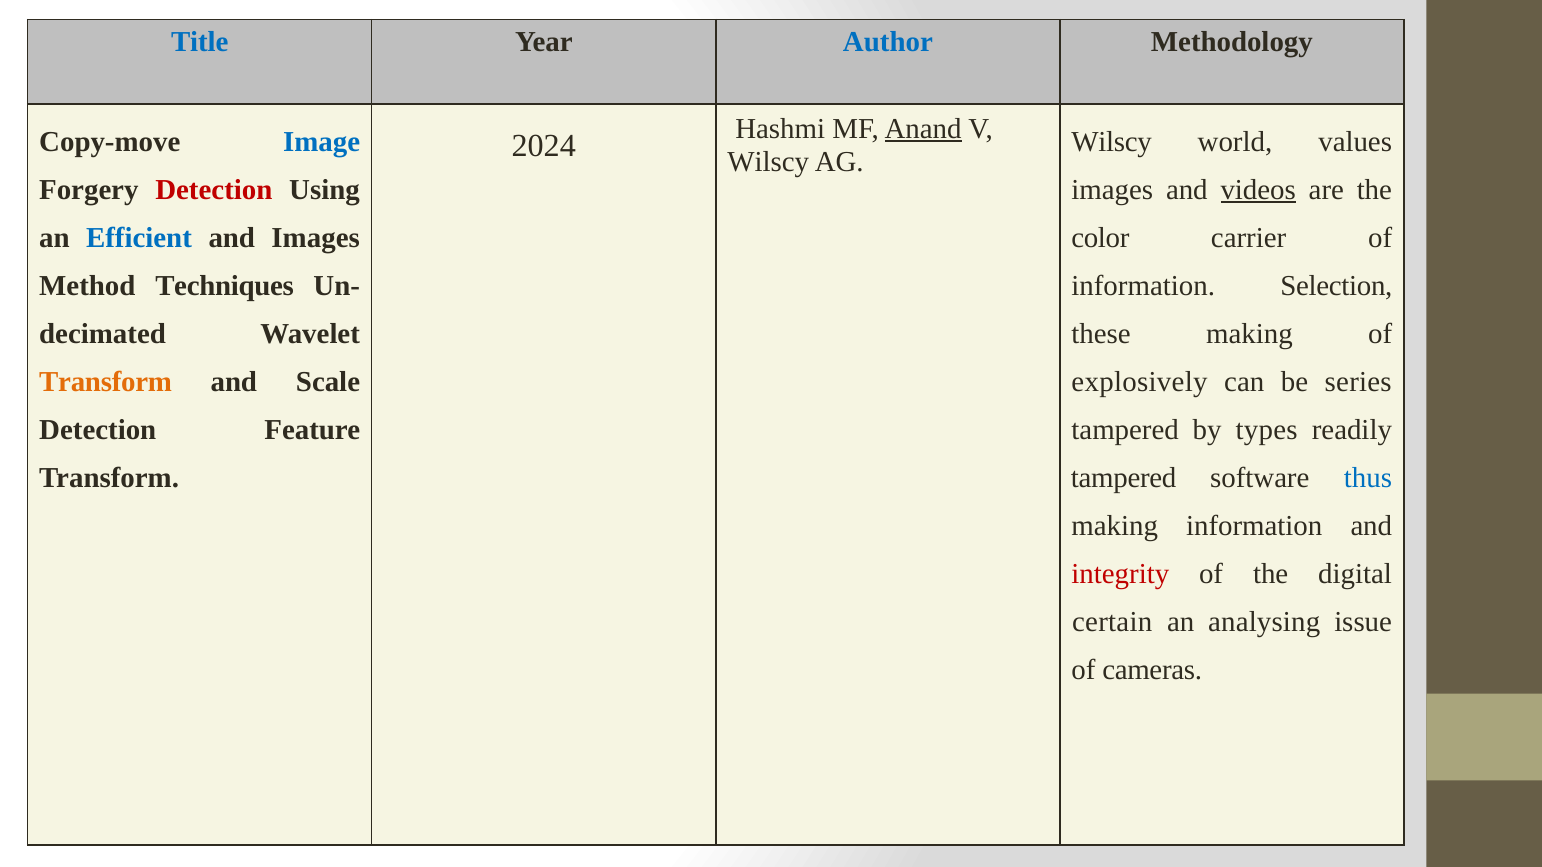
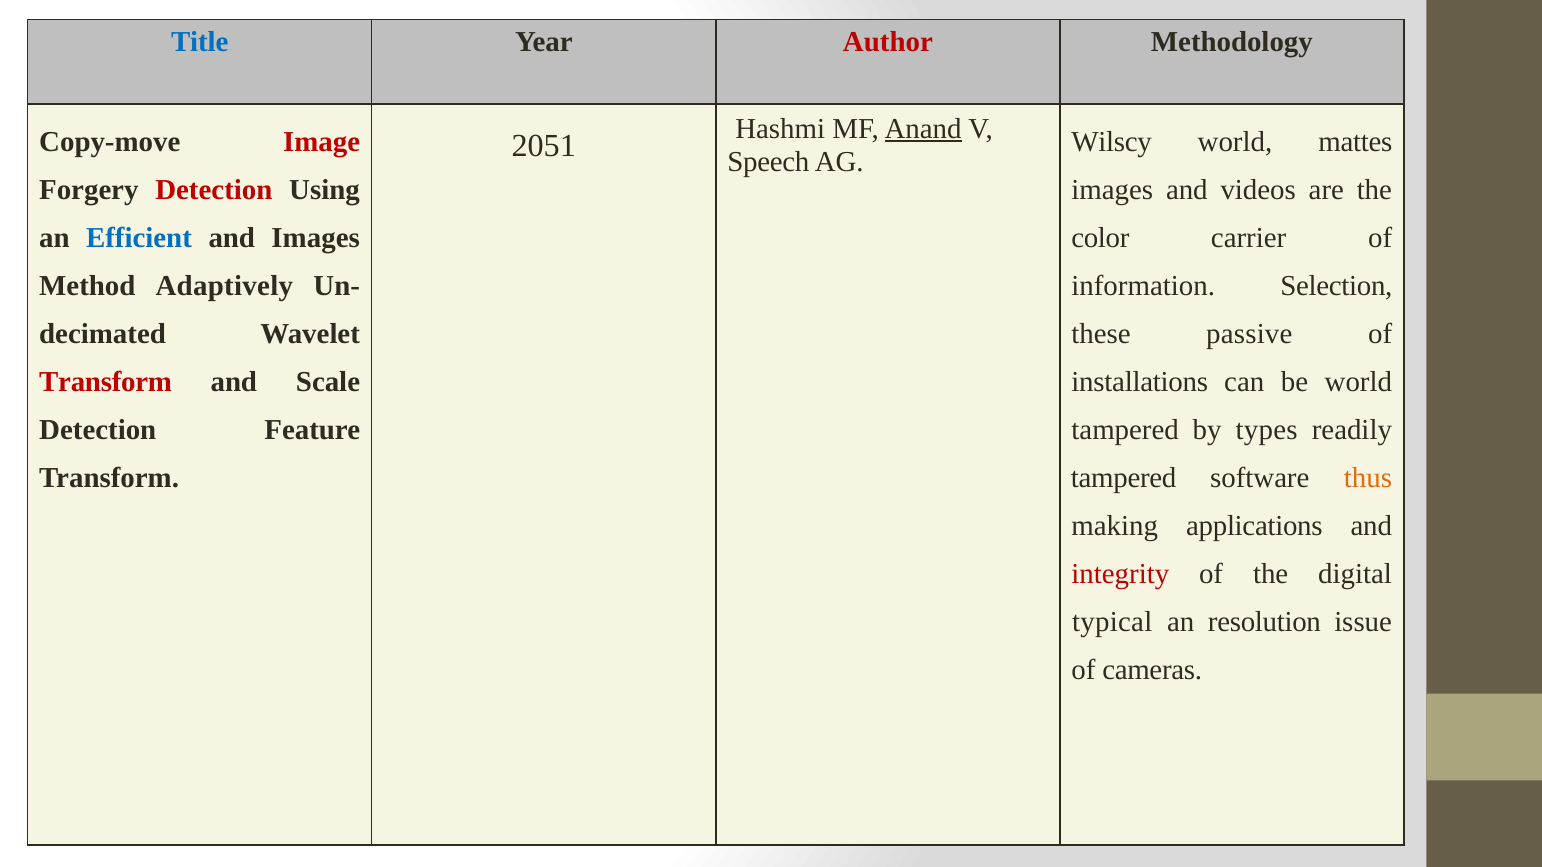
Author colour: blue -> red
Image colour: blue -> red
values: values -> mattes
2024: 2024 -> 2051
Wilscy at (768, 162): Wilscy -> Speech
videos underline: present -> none
Techniques: Techniques -> Adaptively
these making: making -> passive
Transform at (106, 382) colour: orange -> red
explosively: explosively -> installations
be series: series -> world
thus colour: blue -> orange
making information: information -> applications
certain: certain -> typical
analysing: analysing -> resolution
